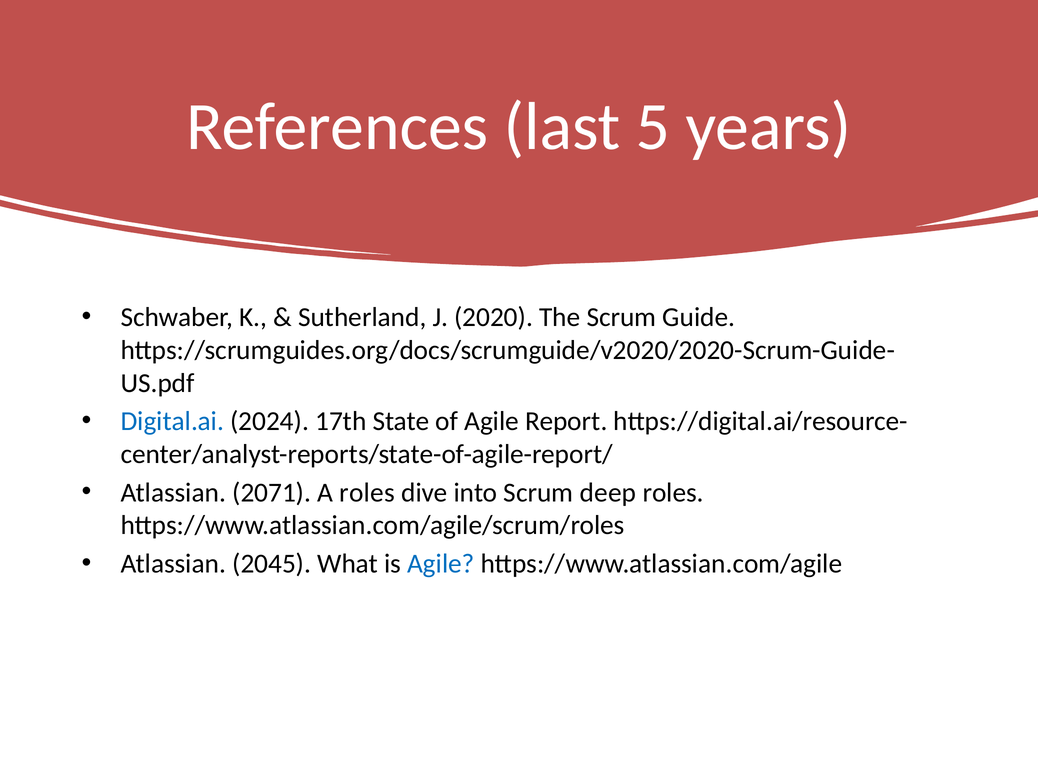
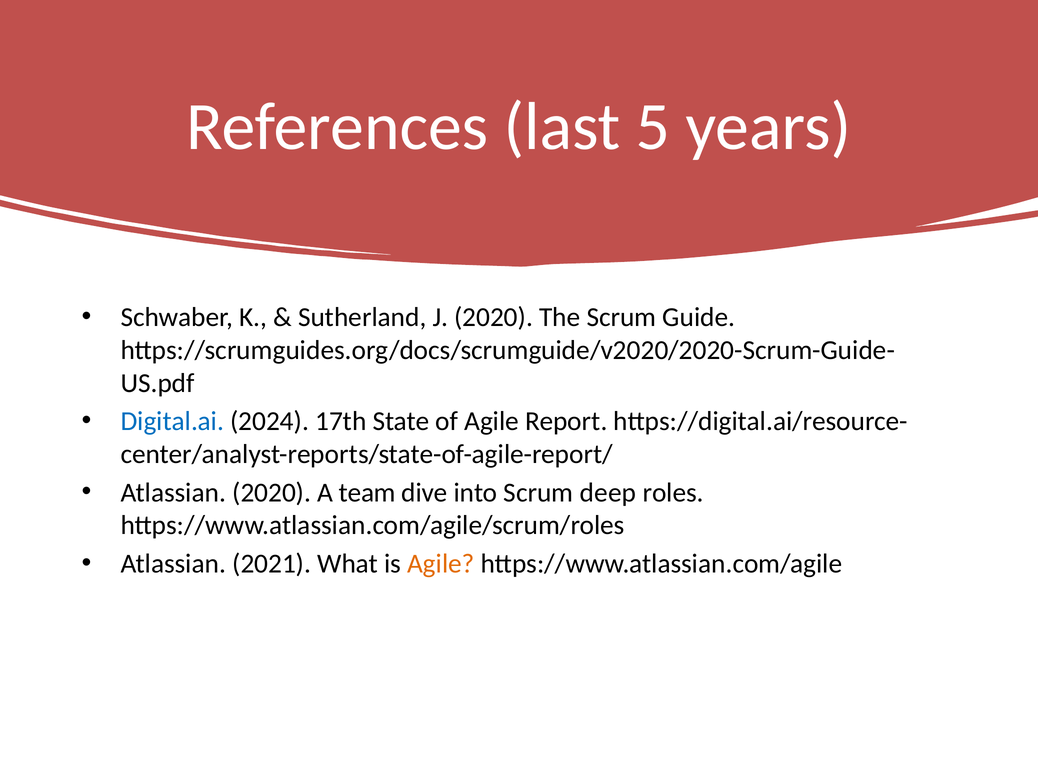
Atlassian 2071: 2071 -> 2020
A roles: roles -> team
2045: 2045 -> 2021
Agile at (441, 563) colour: blue -> orange
